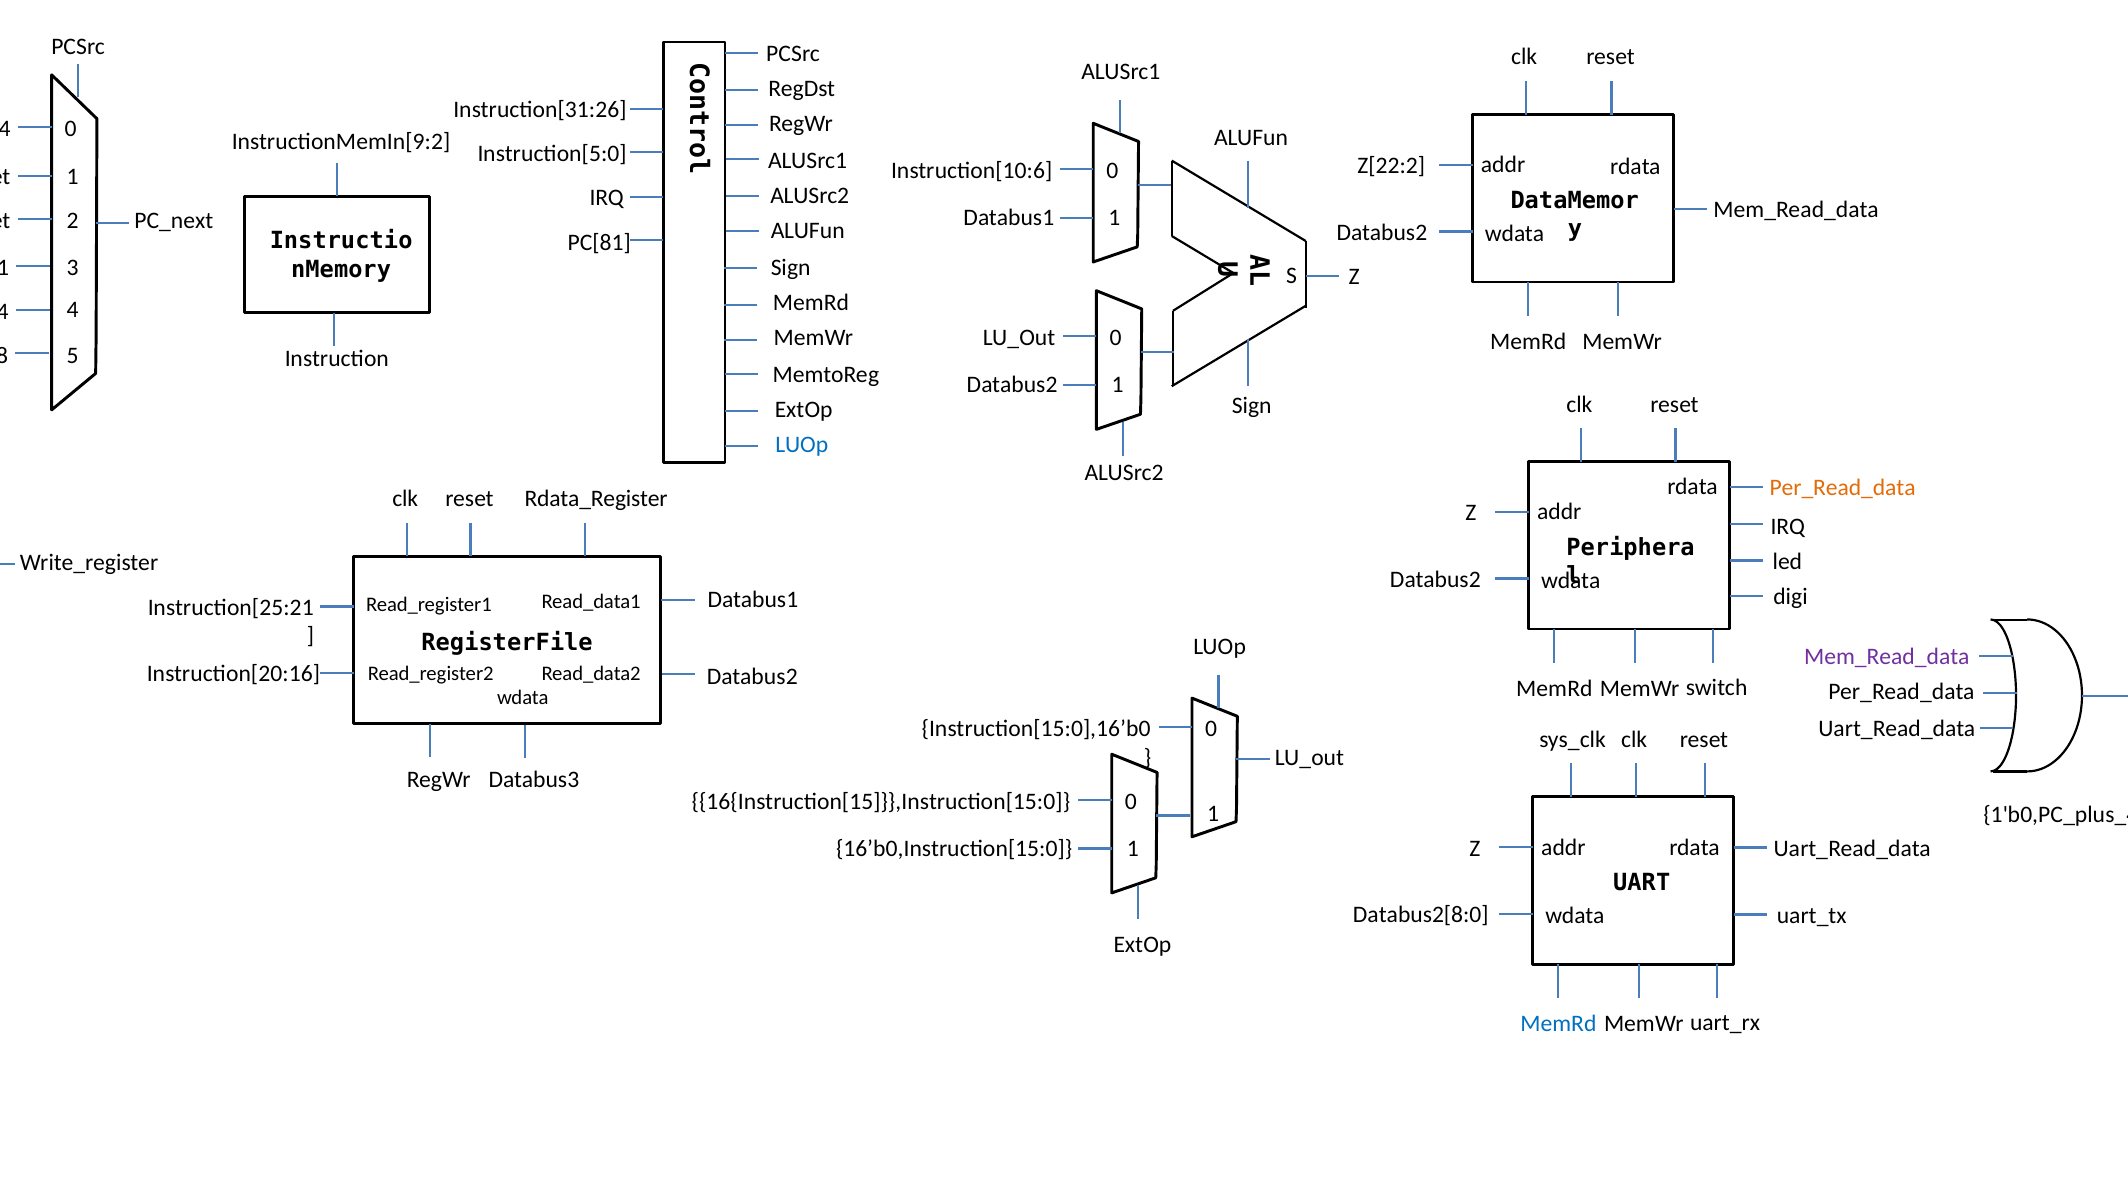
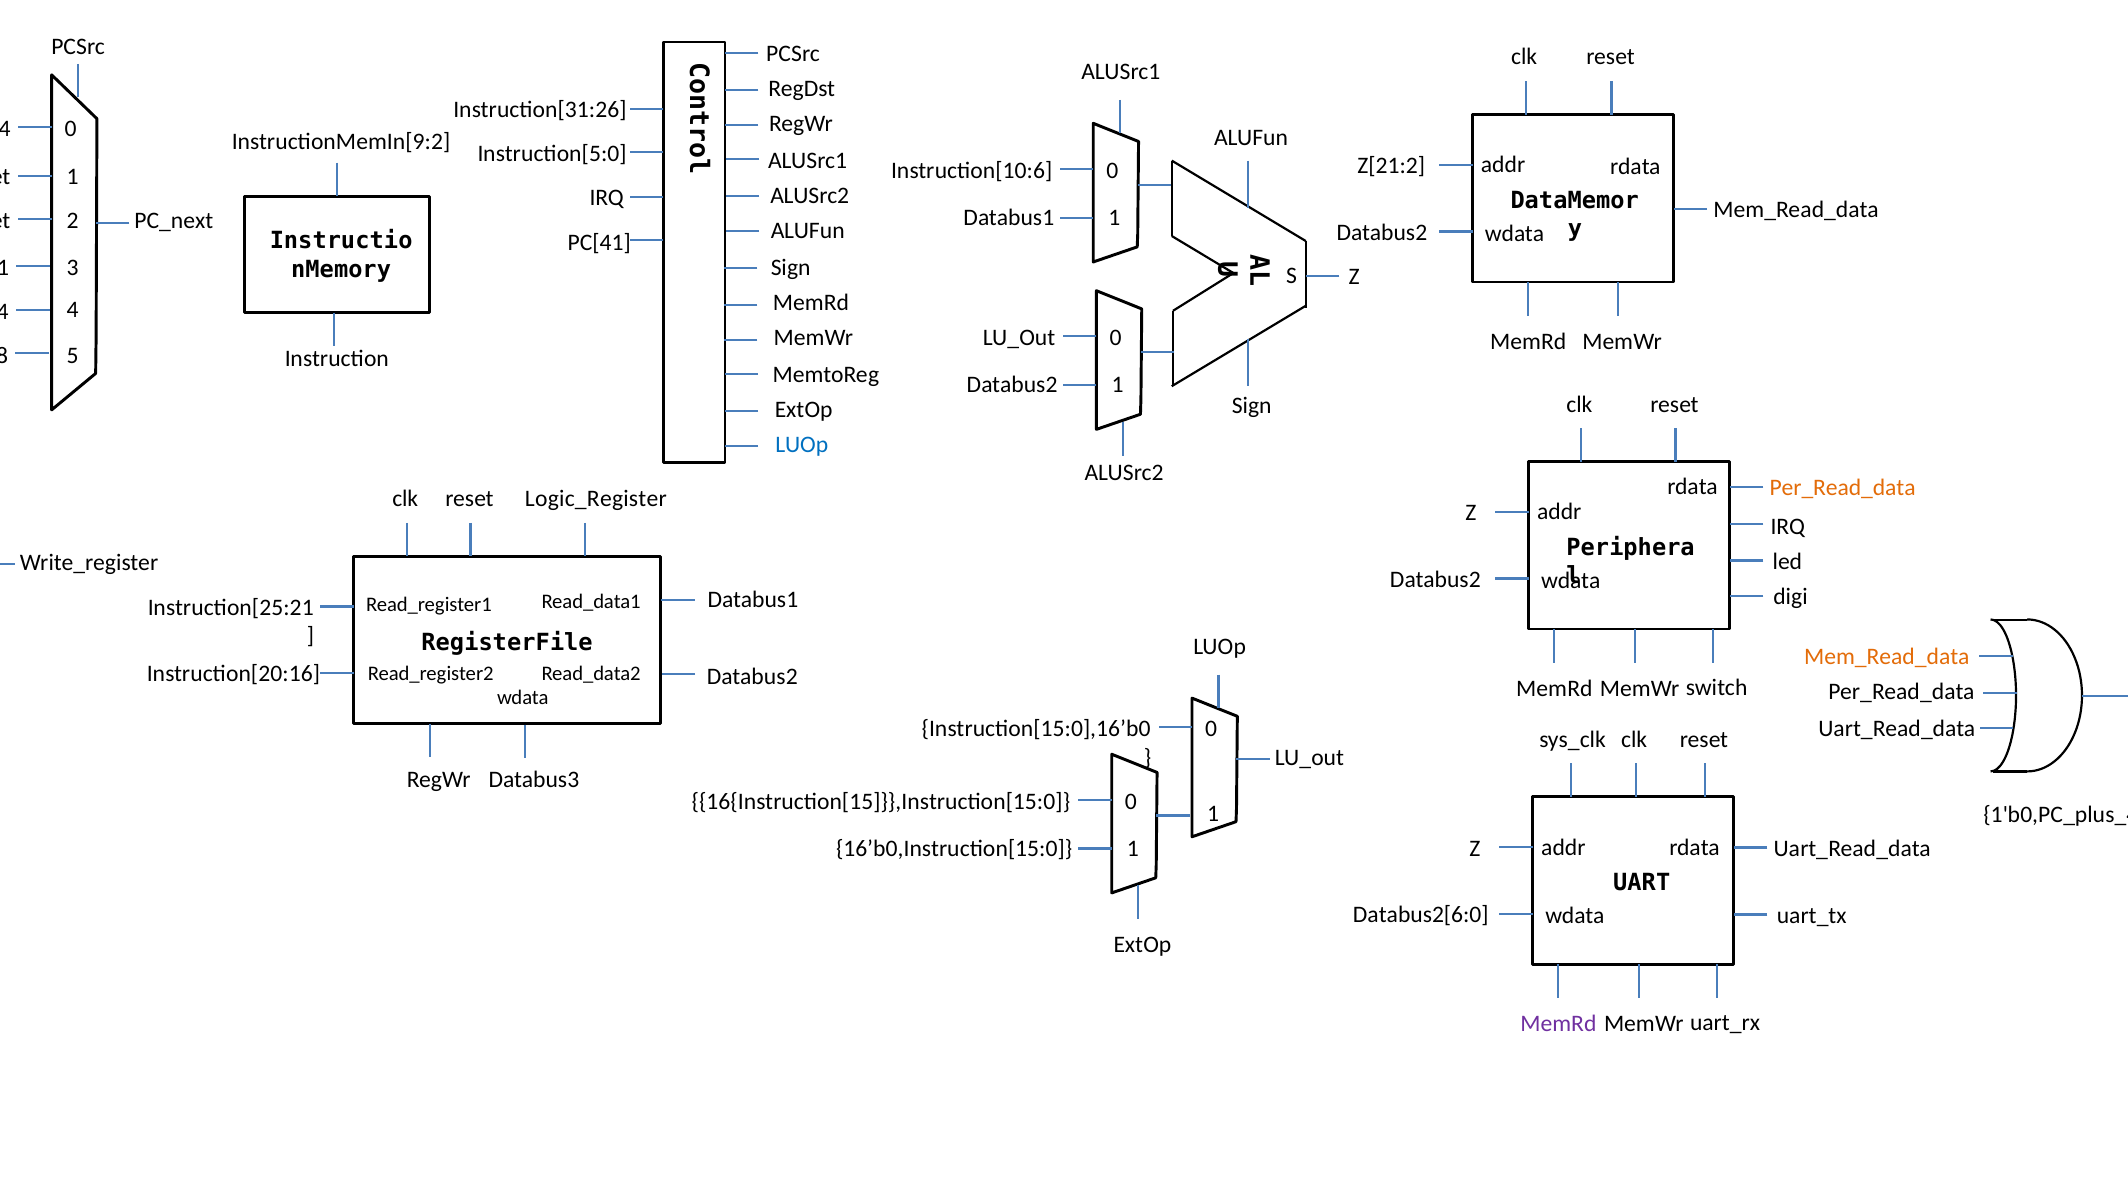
Z[22:2: Z[22:2 -> Z[21:2
PC[81: PC[81 -> PC[41
Rdata_Register: Rdata_Register -> Logic_Register
Mem_Read_data at (1887, 656) colour: purple -> orange
Databus2[8:0: Databus2[8:0 -> Databus2[6:0
MemRd at (1558, 1024) colour: blue -> purple
